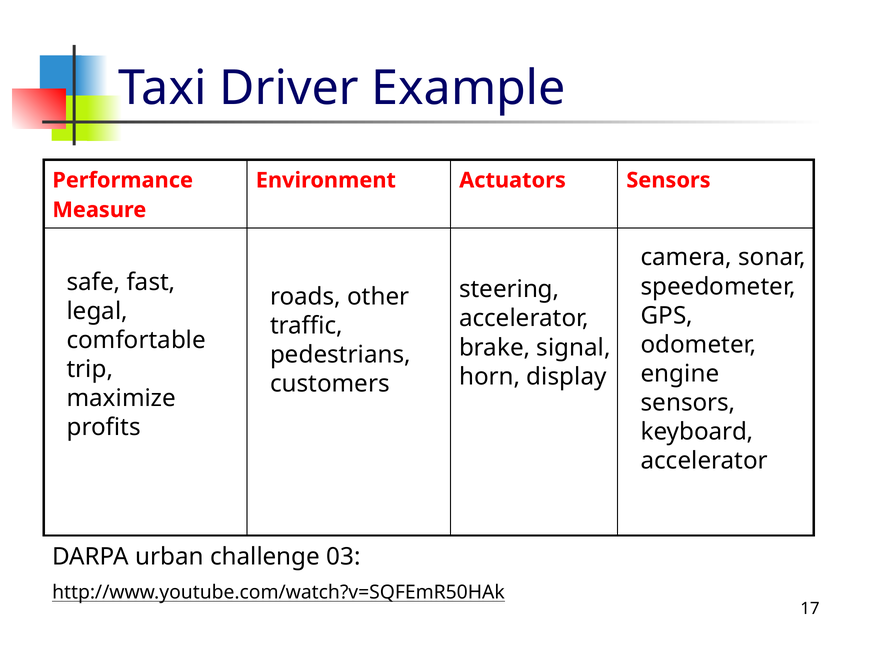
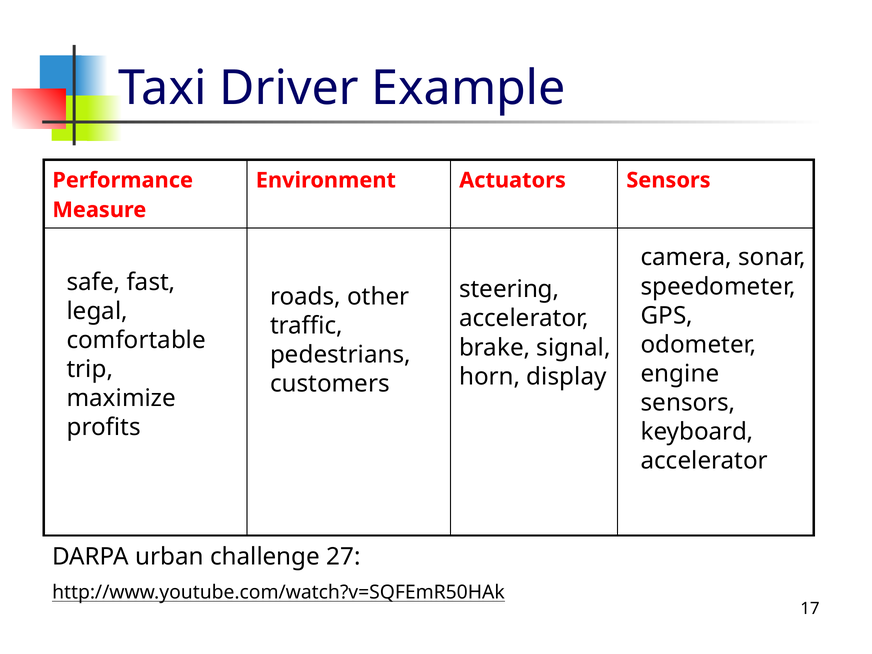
03: 03 -> 27
